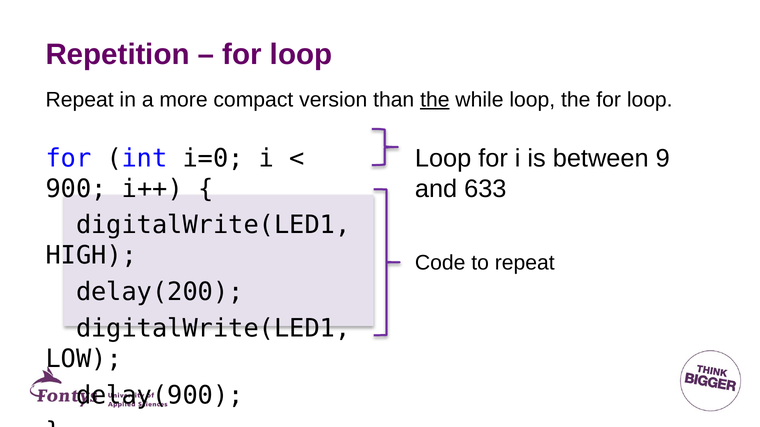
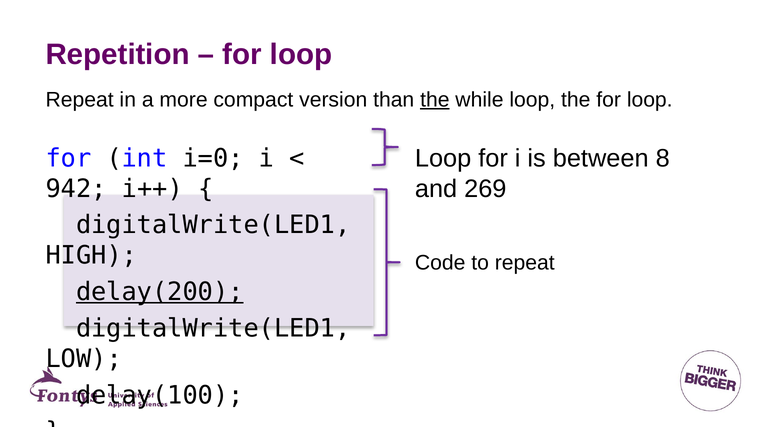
9: 9 -> 8
633: 633 -> 269
900: 900 -> 942
delay(200 underline: none -> present
delay(900: delay(900 -> delay(100
